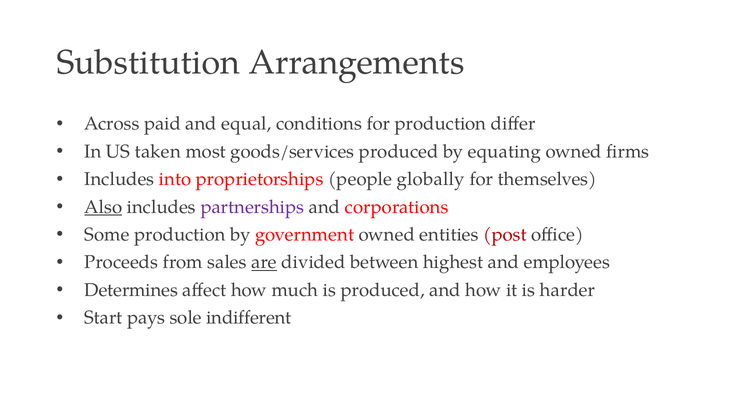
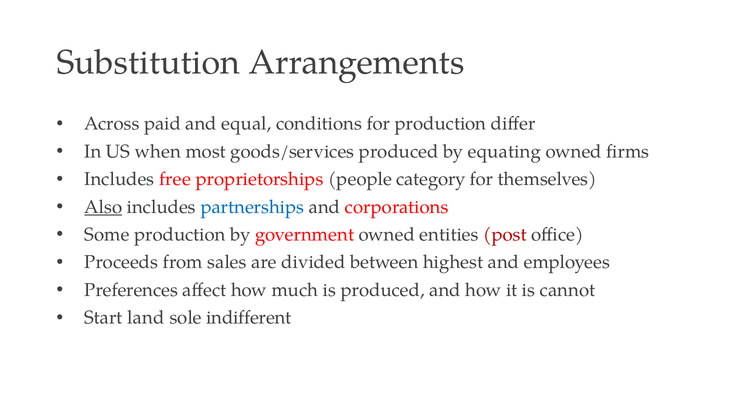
taken: taken -> when
into: into -> free
globally: globally -> category
partnerships colour: purple -> blue
are underline: present -> none
Determines: Determines -> Preferences
harder: harder -> cannot
pays: pays -> land
